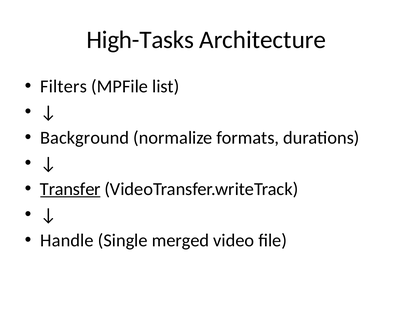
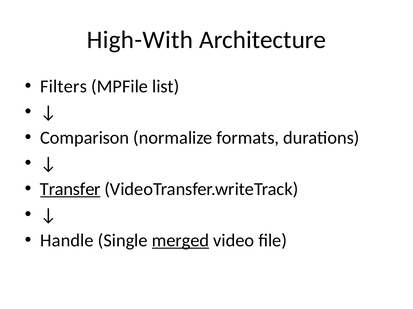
High-Tasks: High-Tasks -> High-With
Background: Background -> Comparison
merged underline: none -> present
